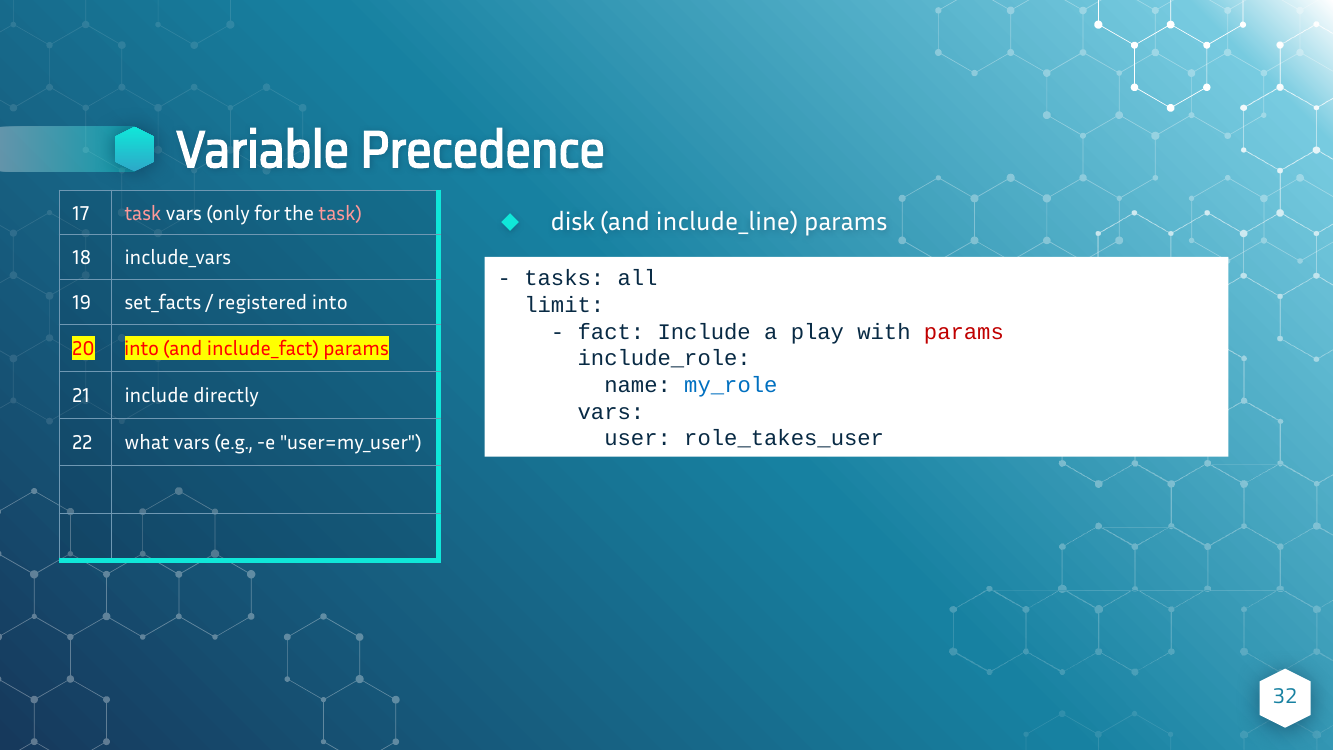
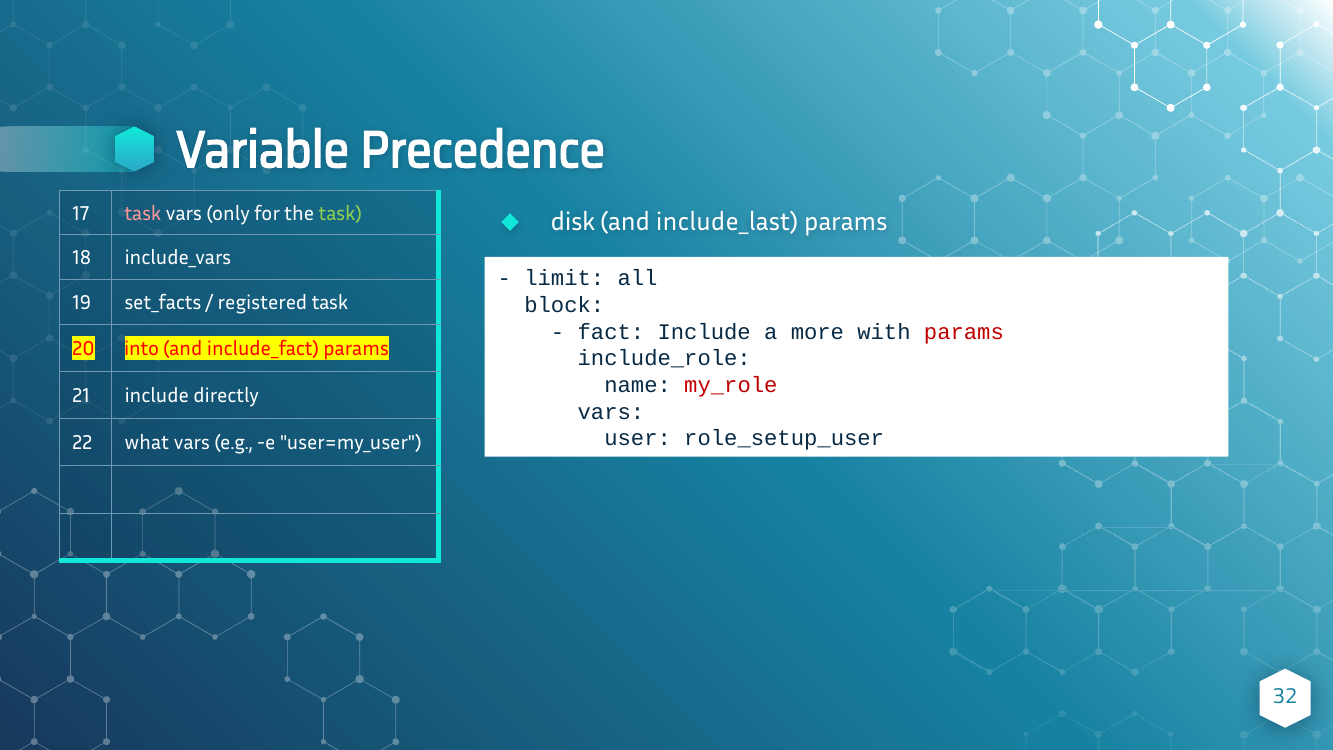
task at (340, 213) colour: pink -> light green
include_line: include_line -> include_last
tasks: tasks -> limit
registered into: into -> task
limit: limit -> block
play: play -> more
my_role colour: blue -> red
role_takes_user: role_takes_user -> role_setup_user
